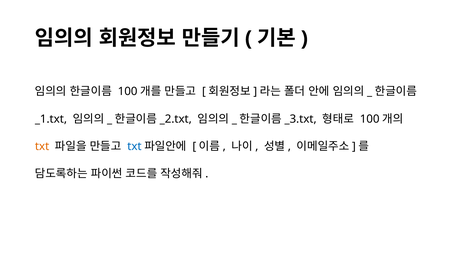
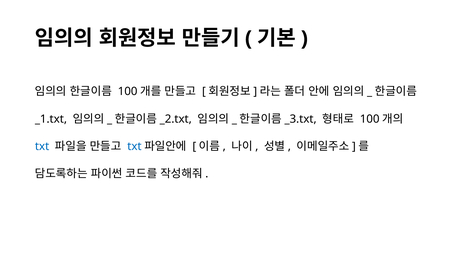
txt at (42, 147) colour: orange -> blue
